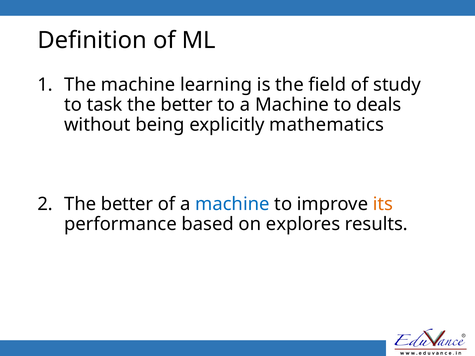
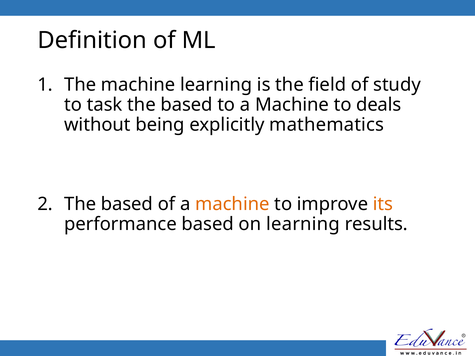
better at (187, 105): better -> based
better at (127, 204): better -> based
machine at (232, 204) colour: blue -> orange
on explores: explores -> learning
